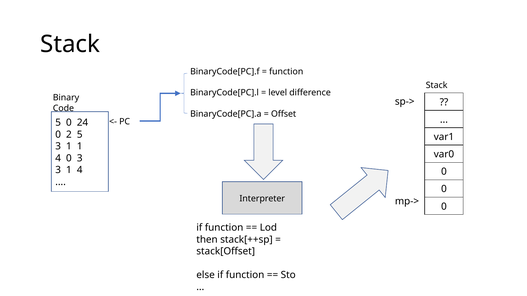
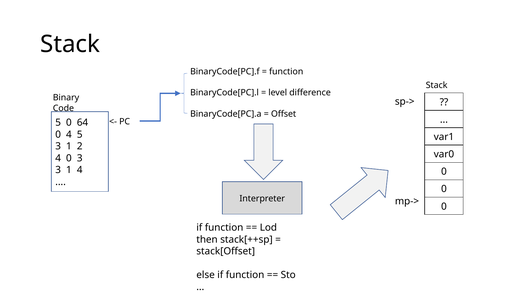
24: 24 -> 64
0 2: 2 -> 4
1 1: 1 -> 2
